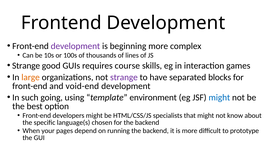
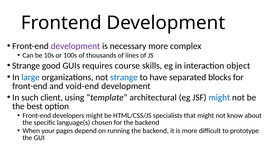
beginning: beginning -> necessary
games: games -> object
large colour: orange -> blue
strange at (124, 77) colour: purple -> blue
going: going -> client
environment: environment -> architectural
